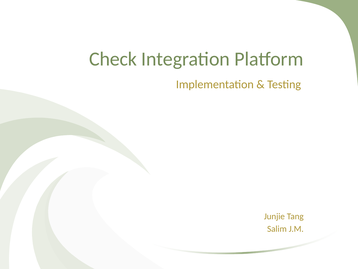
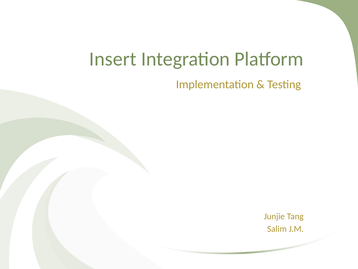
Check: Check -> Insert
